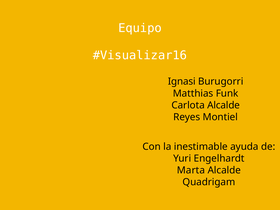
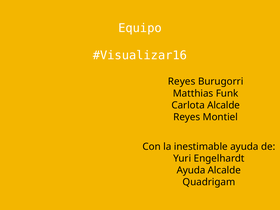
Ignasi at (182, 82): Ignasi -> Reyes
Marta at (191, 170): Marta -> Ayuda
